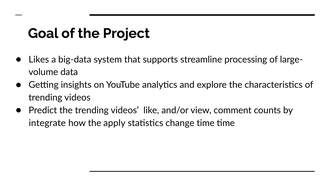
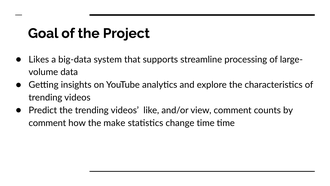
integrate at (47, 123): integrate -> comment
apply: apply -> make
